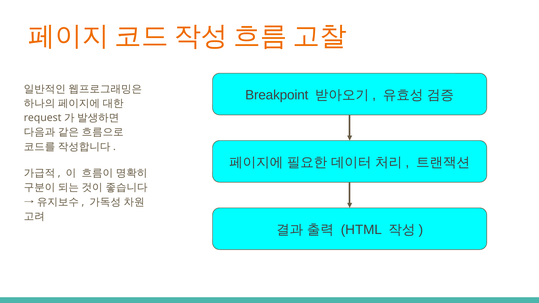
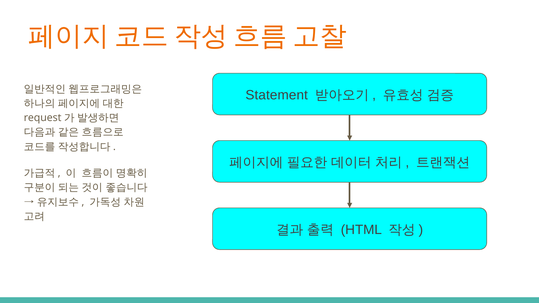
Breakpoint: Breakpoint -> Statement
